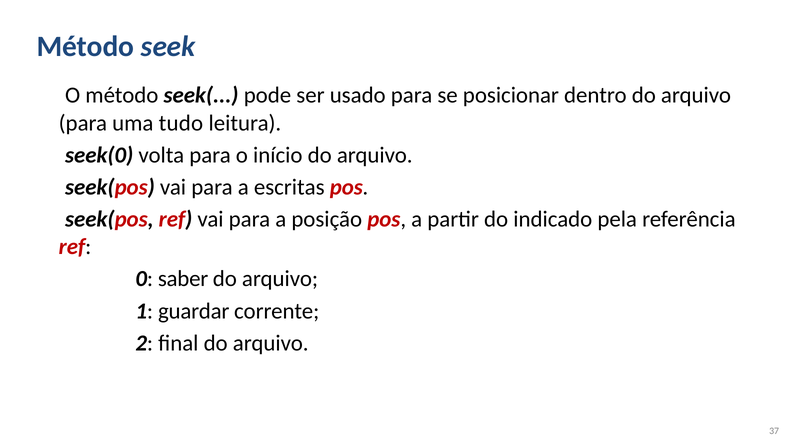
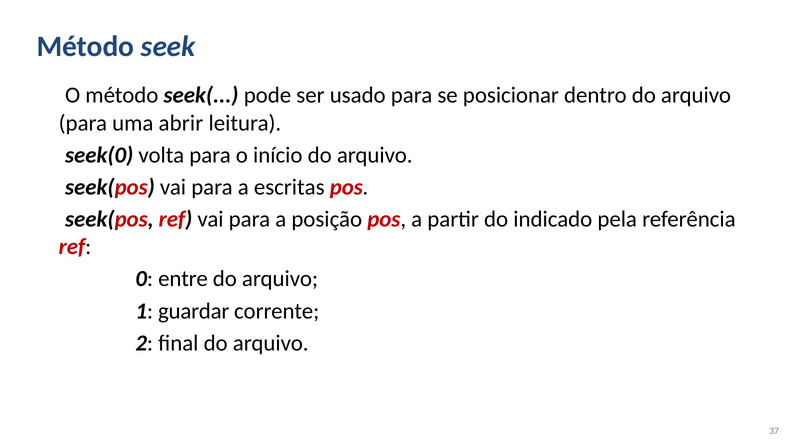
tudo: tudo -> abrir
saber: saber -> entre
